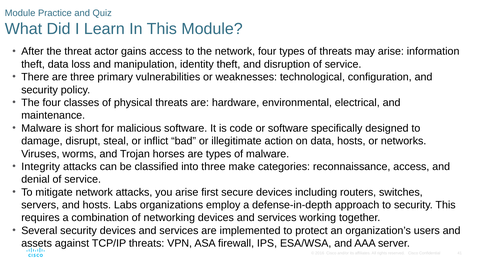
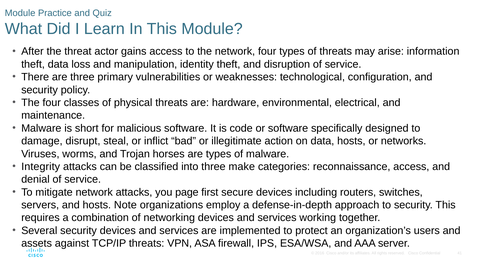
you arise: arise -> page
Labs: Labs -> Note
